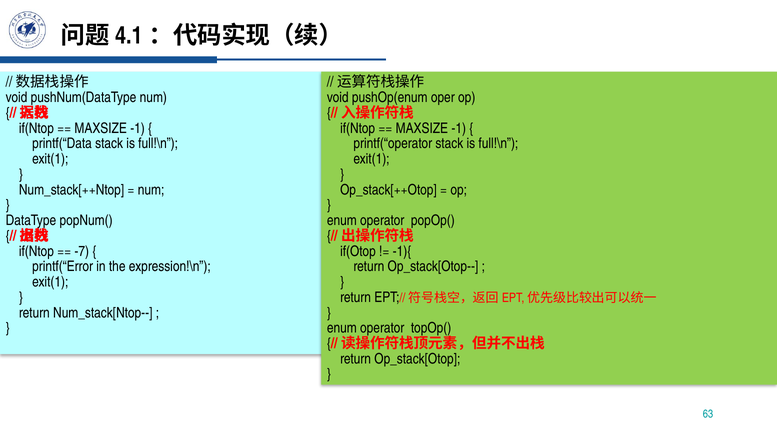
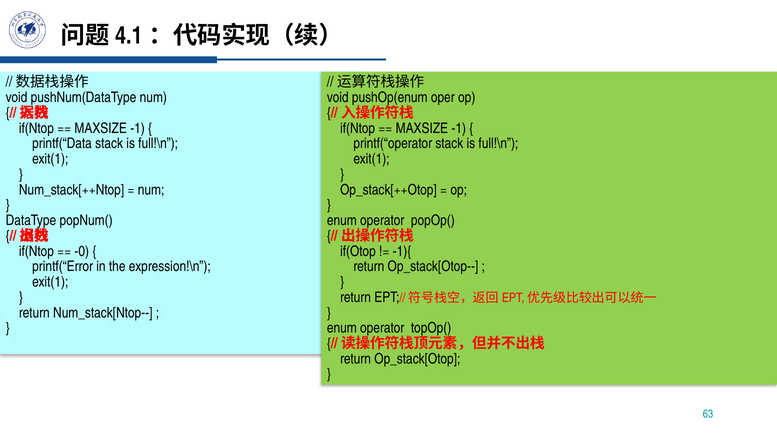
-7: -7 -> -0
